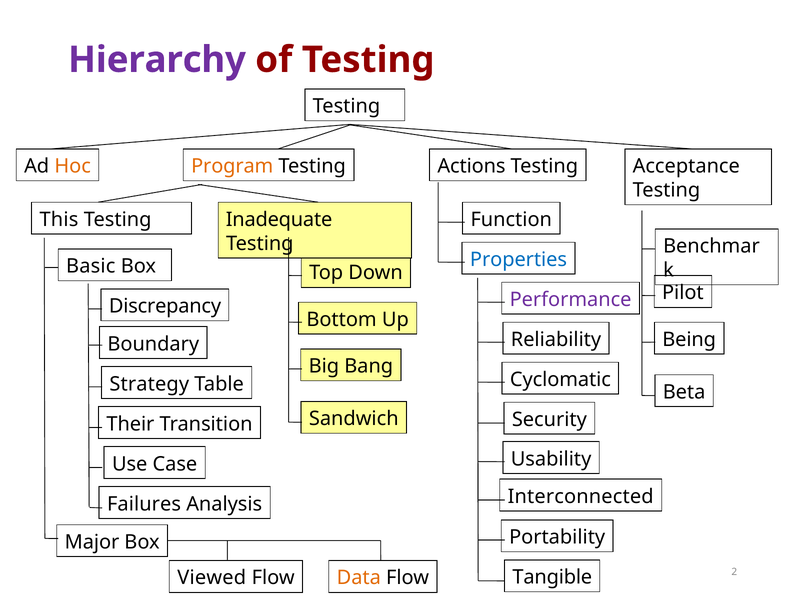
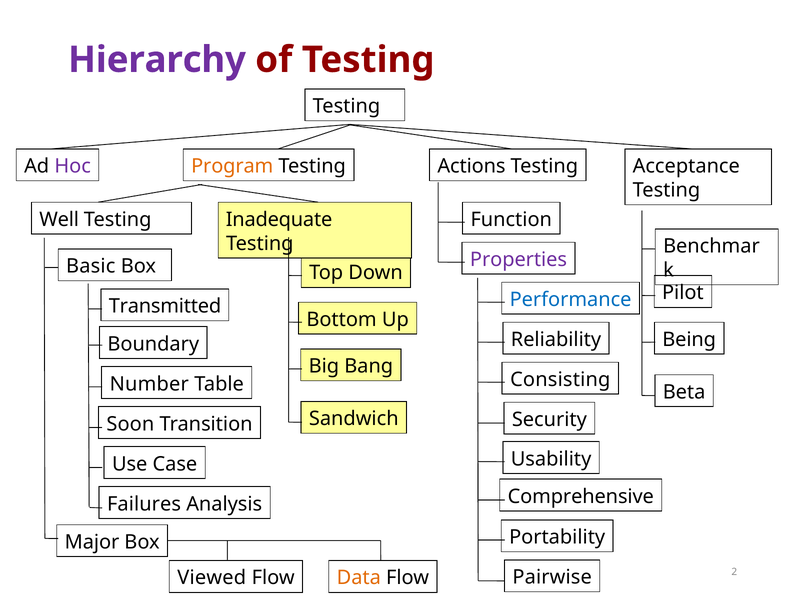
Hoc colour: orange -> purple
This: This -> Well
Properties colour: blue -> purple
Performance colour: purple -> blue
Discrepancy: Discrepancy -> Transmitted
Cyclomatic: Cyclomatic -> Consisting
Strategy: Strategy -> Number
Their: Their -> Soon
Interconnected: Interconnected -> Comprehensive
Tangible: Tangible -> Pairwise
